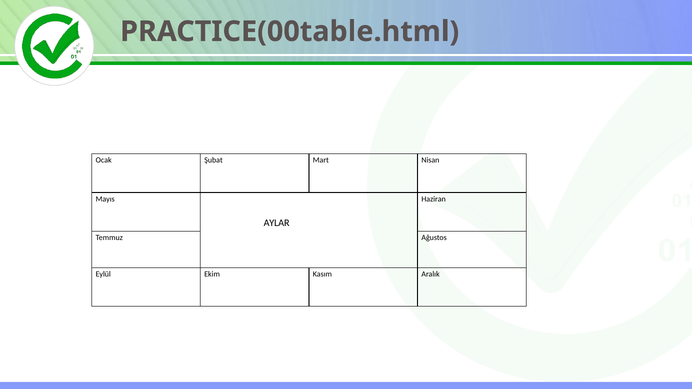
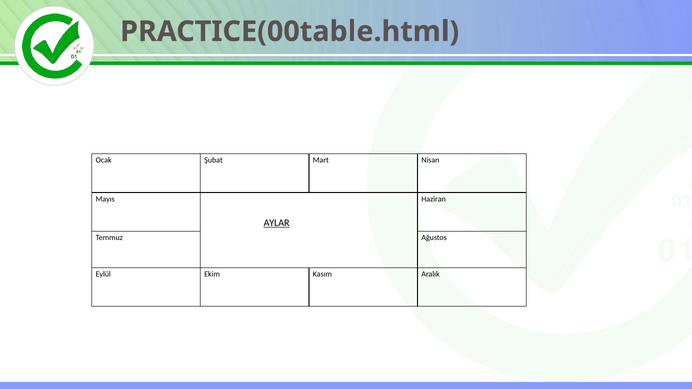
AYLAR underline: none -> present
